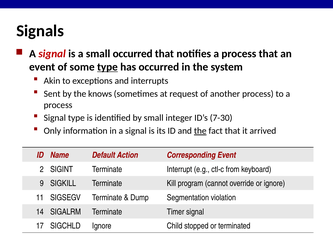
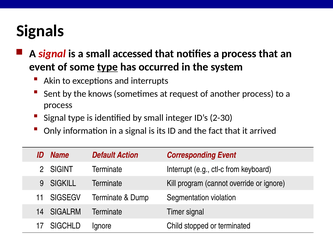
small occurred: occurred -> accessed
7-30: 7-30 -> 2-30
the at (200, 131) underline: present -> none
